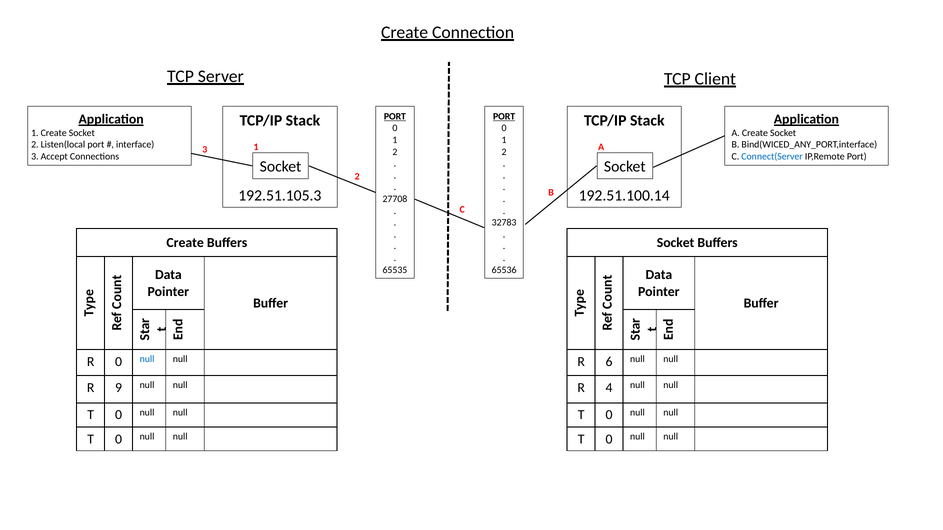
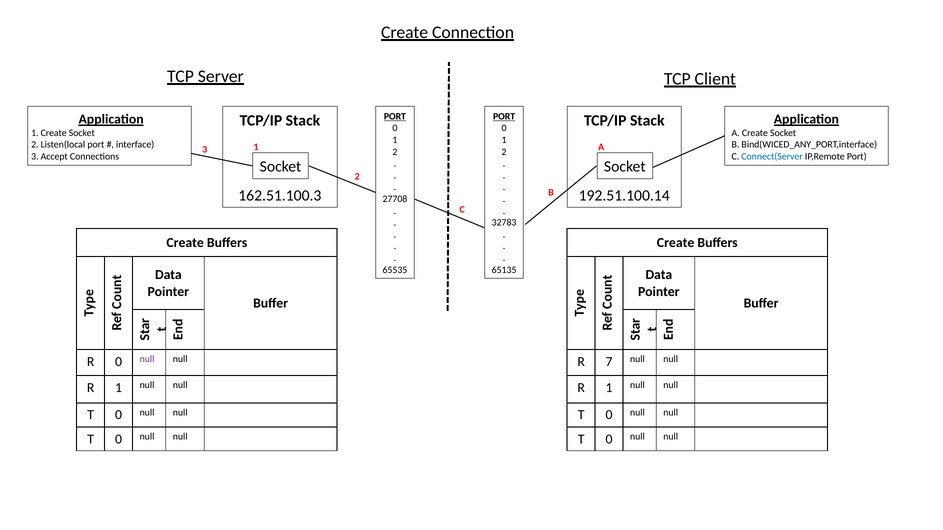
192.51.105.3: 192.51.105.3 -> 162.51.100.3
Socket at (676, 243): Socket -> Create
65536: 65536 -> 65135
null at (147, 359) colour: blue -> purple
6: 6 -> 7
9 at (119, 388): 9 -> 1
4 at (609, 388): 4 -> 1
